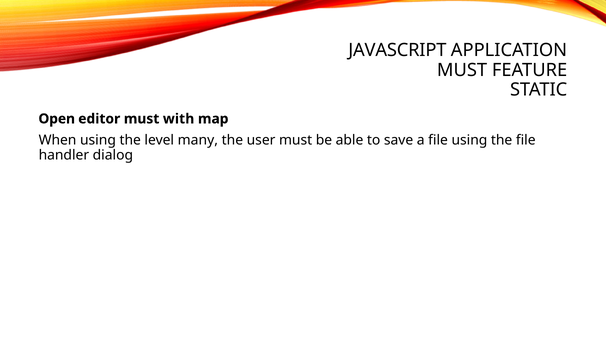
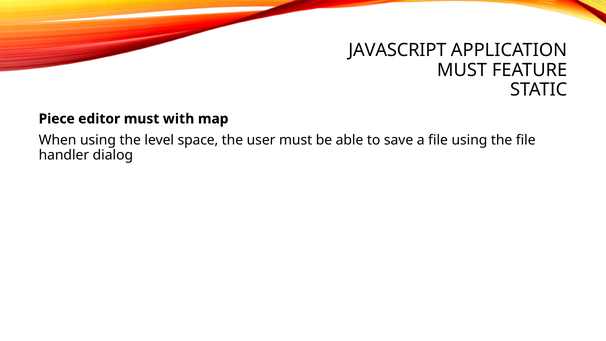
Open: Open -> Piece
many: many -> space
